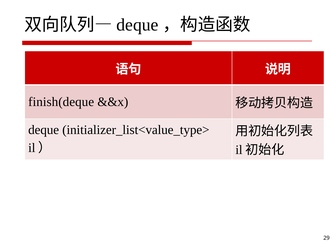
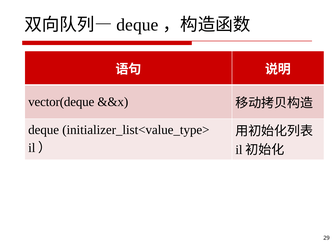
finish(deque: finish(deque -> vector(deque
